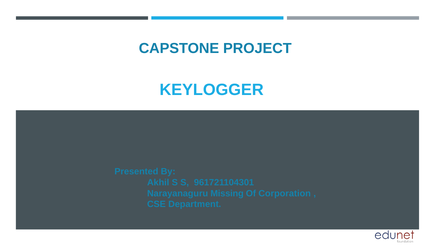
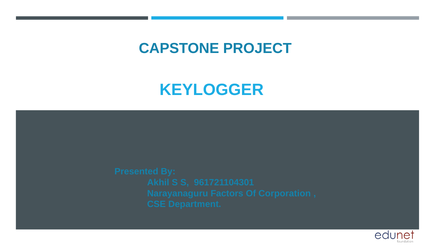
Missing: Missing -> Factors
